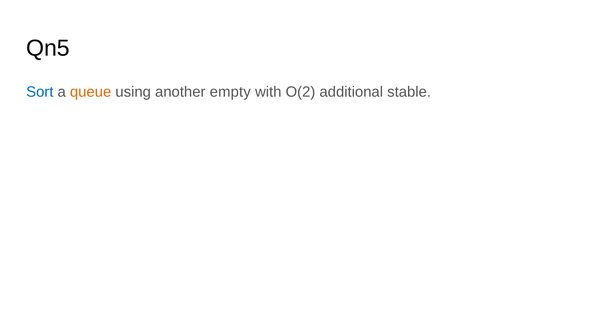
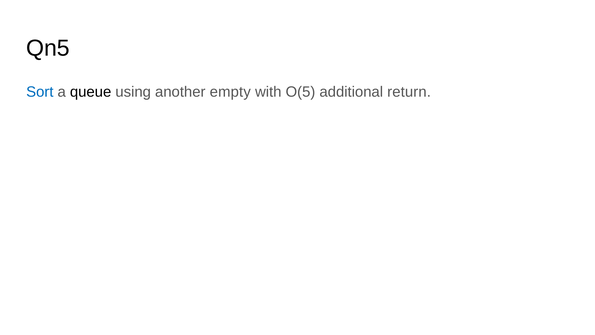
queue colour: orange -> black
O(2: O(2 -> O(5
stable: stable -> return
